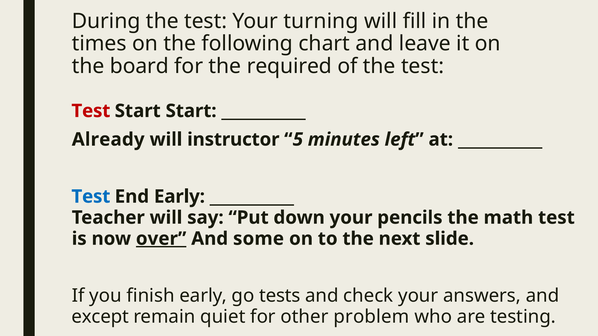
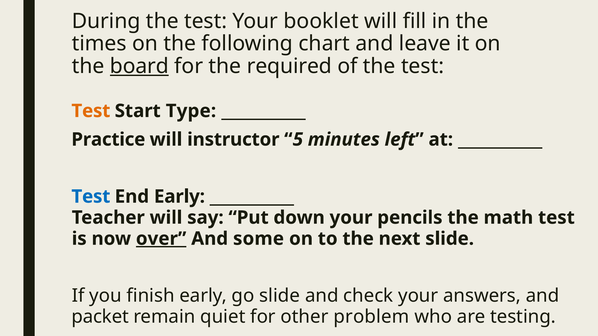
turning: turning -> booklet
board underline: none -> present
Test at (91, 111) colour: red -> orange
Start Start: Start -> Type
Already: Already -> Practice
go tests: tests -> slide
except: except -> packet
